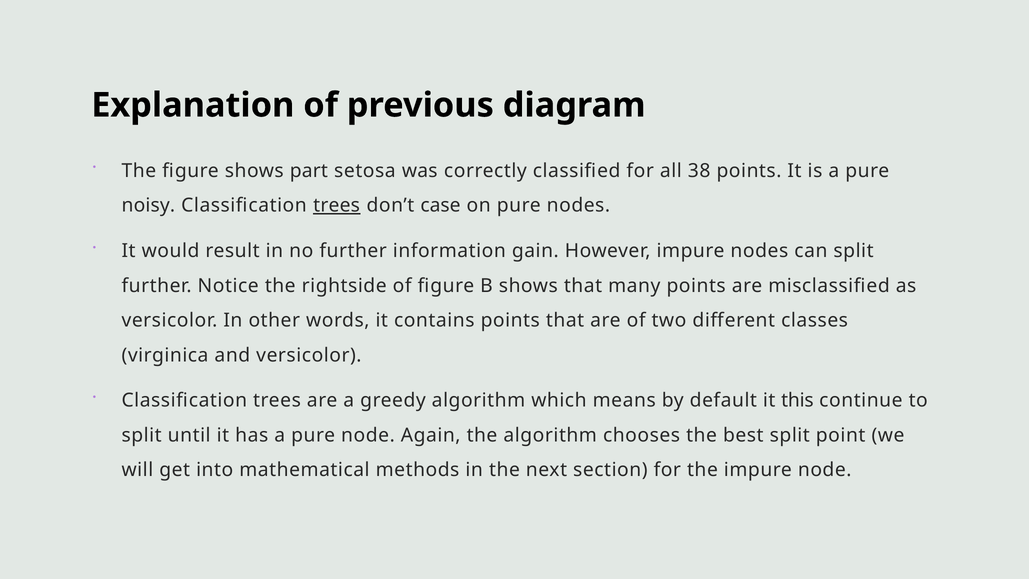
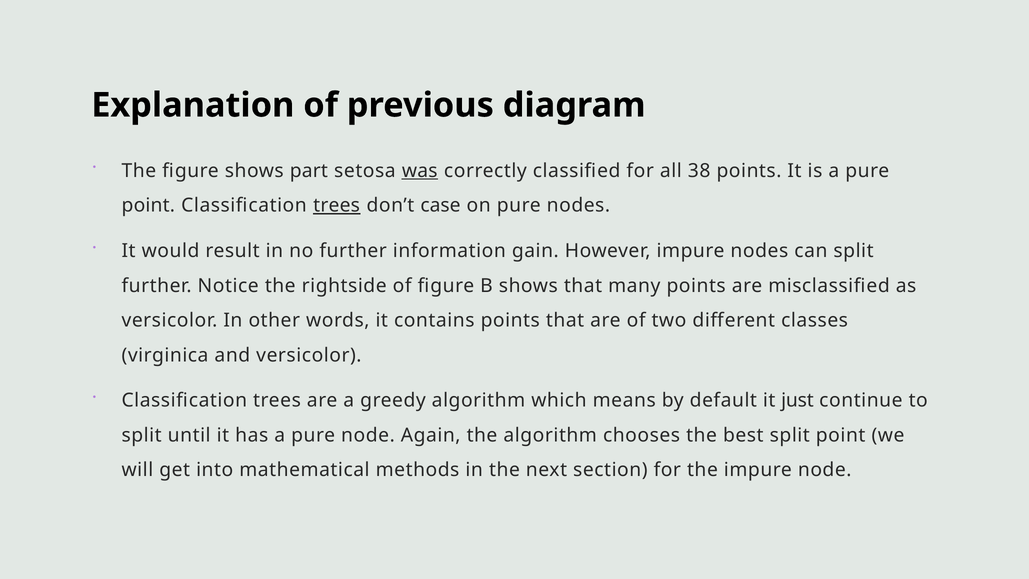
was underline: none -> present
noisy at (148, 205): noisy -> point
this: this -> just
